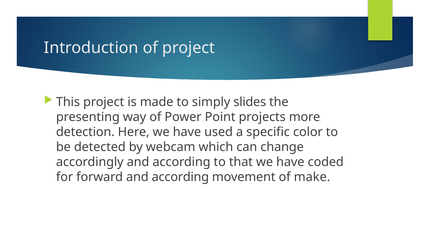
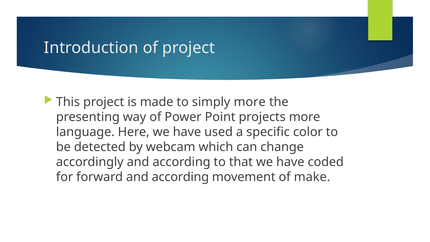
simply slides: slides -> more
detection: detection -> language
